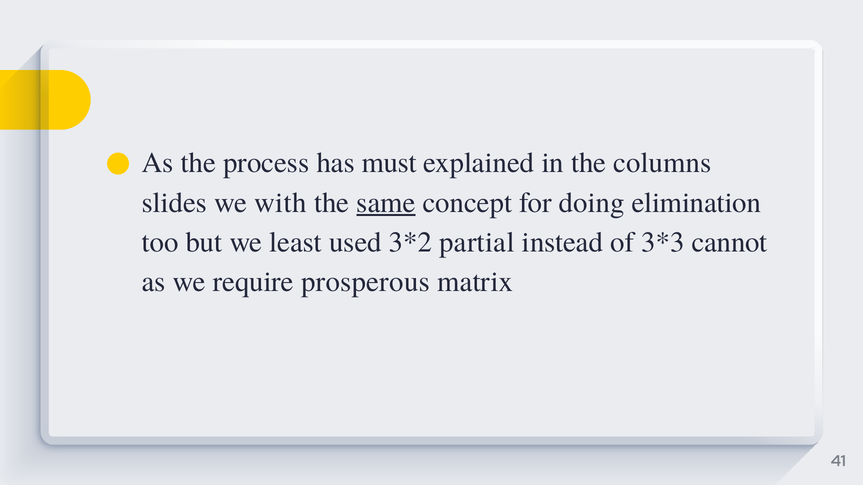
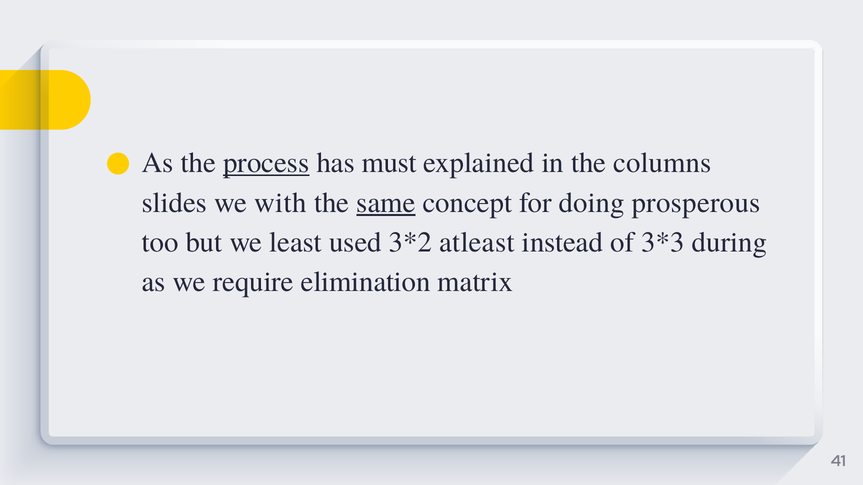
process underline: none -> present
elimination: elimination -> prosperous
partial: partial -> atleast
cannot: cannot -> during
prosperous: prosperous -> elimination
